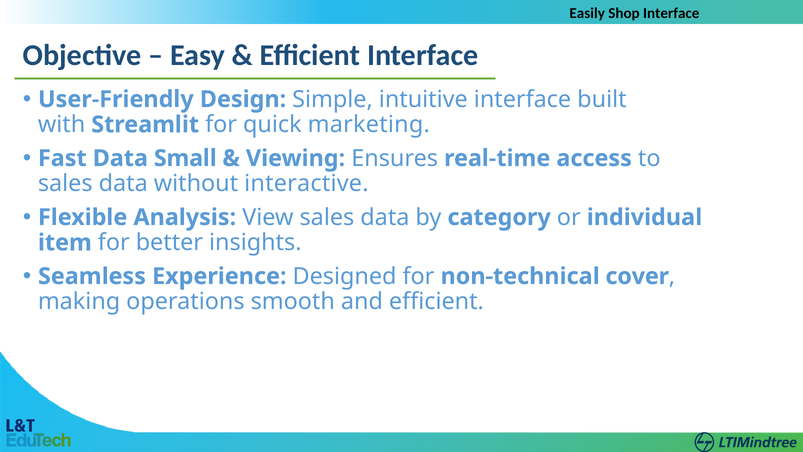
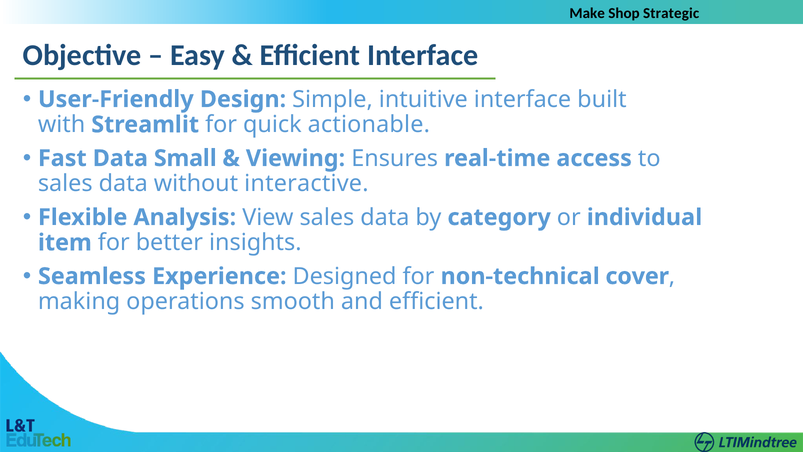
Easily: Easily -> Make
Shop Interface: Interface -> Strategic
marketing: marketing -> actionable
